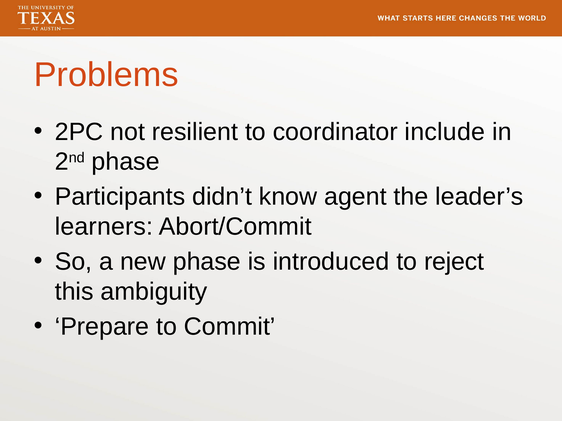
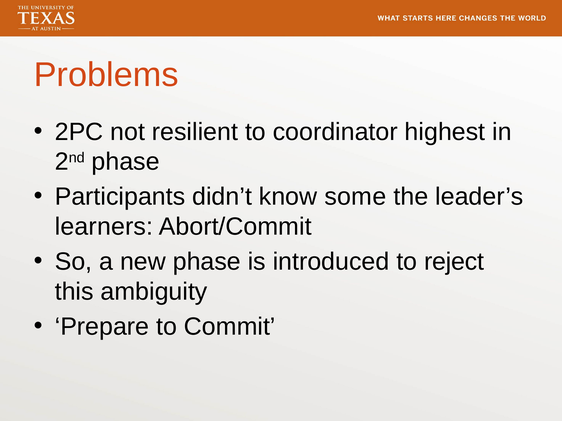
include: include -> highest
agent: agent -> some
